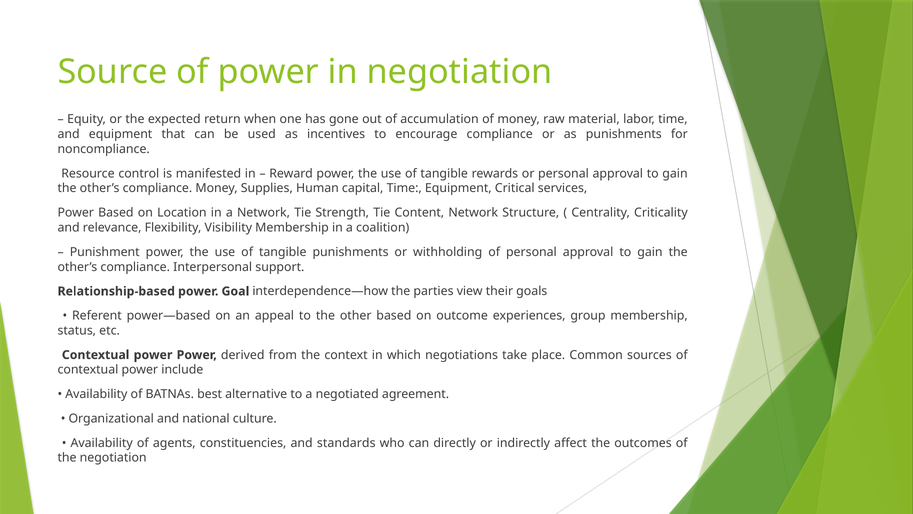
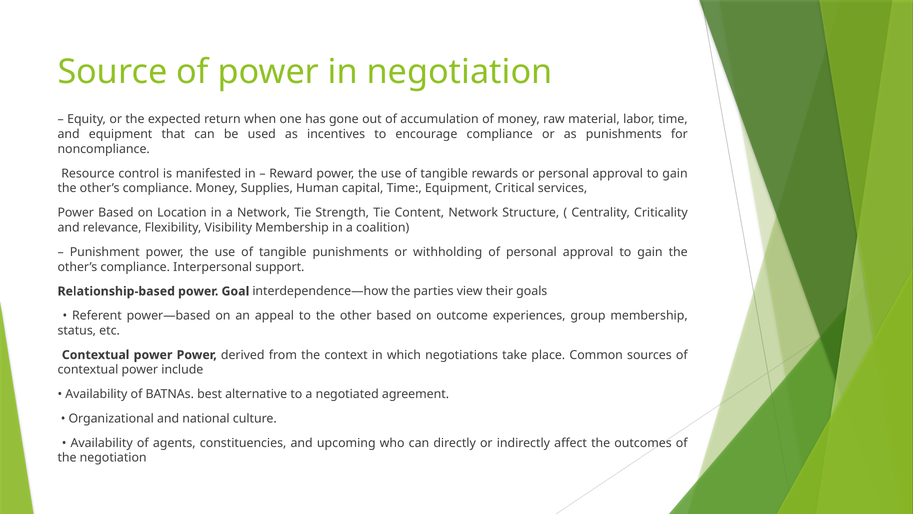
standards: standards -> upcoming
